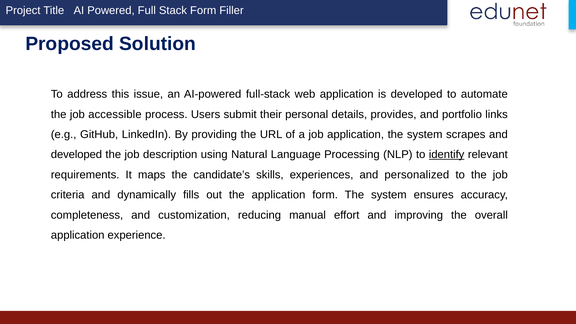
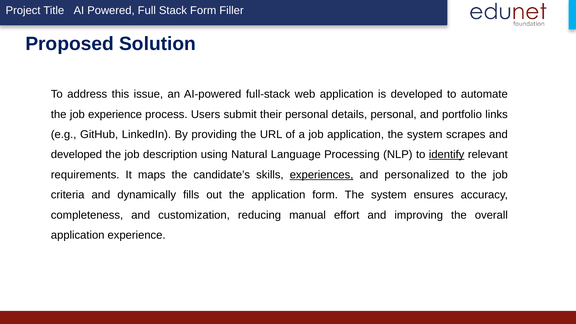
job accessible: accessible -> experience
details provides: provides -> personal
experiences underline: none -> present
